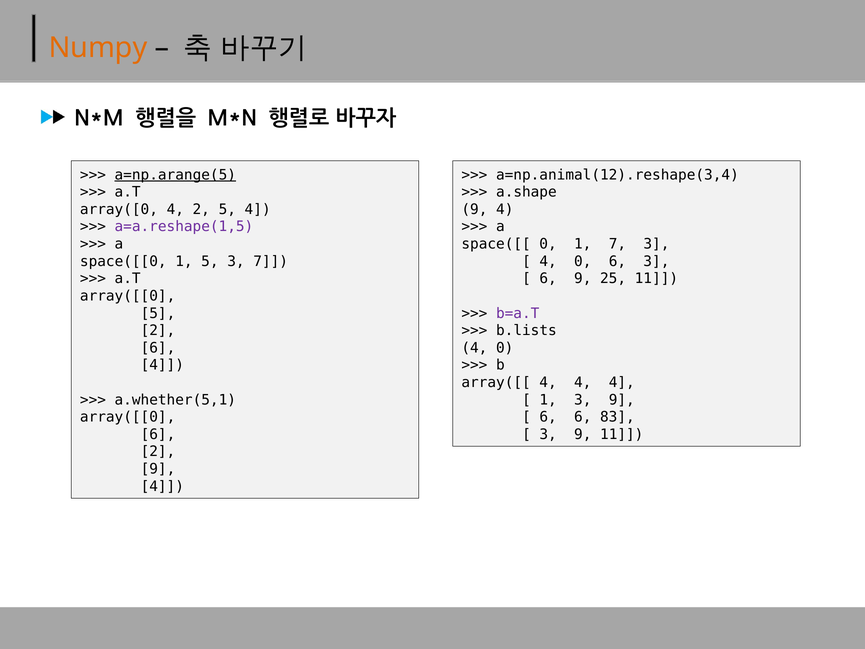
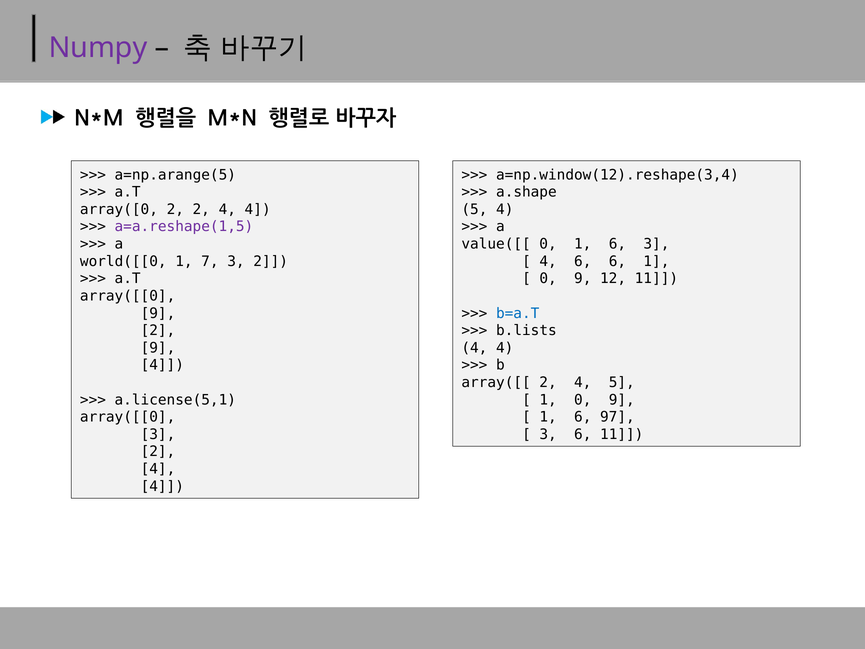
Numpy colour: orange -> purple
a=np.arange(5 underline: present -> none
a=np.animal(12).reshape(3,4: a=np.animal(12).reshape(3,4 -> a=np.window(12).reshape(3,4
array([0 4: 4 -> 2
5 at (227, 209): 5 -> 4
9 at (474, 209): 9 -> 5
space([[: space([[ -> value([[
0 1 7: 7 -> 6
space([[0: space([[0 -> world([[0
1 5: 5 -> 7
7 at (271, 261): 7 -> 2
0 at (583, 261): 0 -> 6
6 3: 3 -> 1
6 at (548, 279): 6 -> 0
25: 25 -> 12
5 at (158, 313): 5 -> 9
b=a.T colour: purple -> blue
6 at (158, 348): 6 -> 9
0 at (505, 348): 0 -> 4
array([[ 4: 4 -> 2
4 at (622, 382): 4 -> 5
a.whether(5,1: a.whether(5,1 -> a.license(5,1
1 3: 3 -> 0
6 at (548, 417): 6 -> 1
83: 83 -> 97
6 at (158, 434): 6 -> 3
9 at (583, 434): 9 -> 6
9 at (158, 469): 9 -> 4
